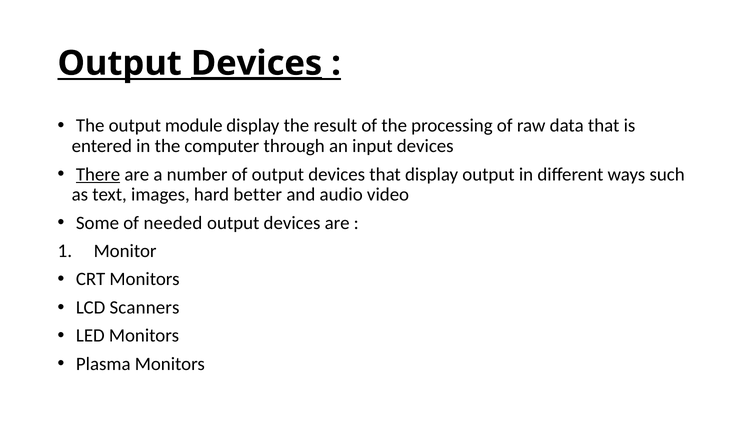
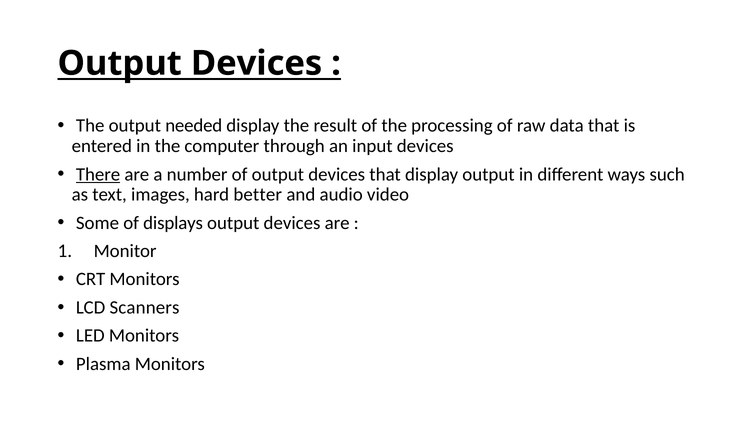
Devices at (257, 63) underline: present -> none
module: module -> needed
needed: needed -> displays
